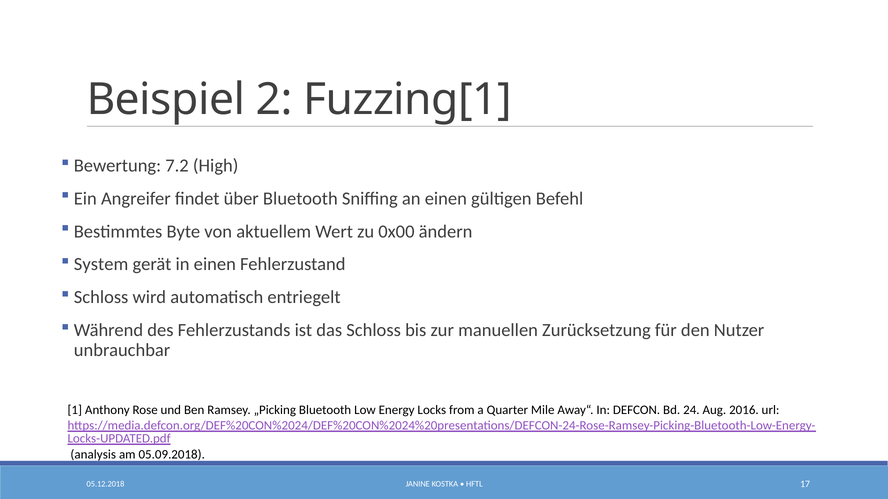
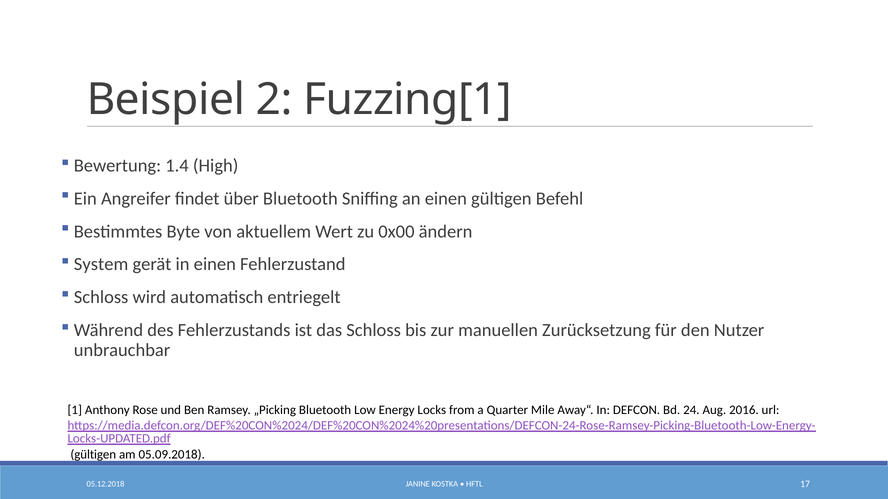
7.2: 7.2 -> 1.4
analysis at (93, 455): analysis -> gültigen
